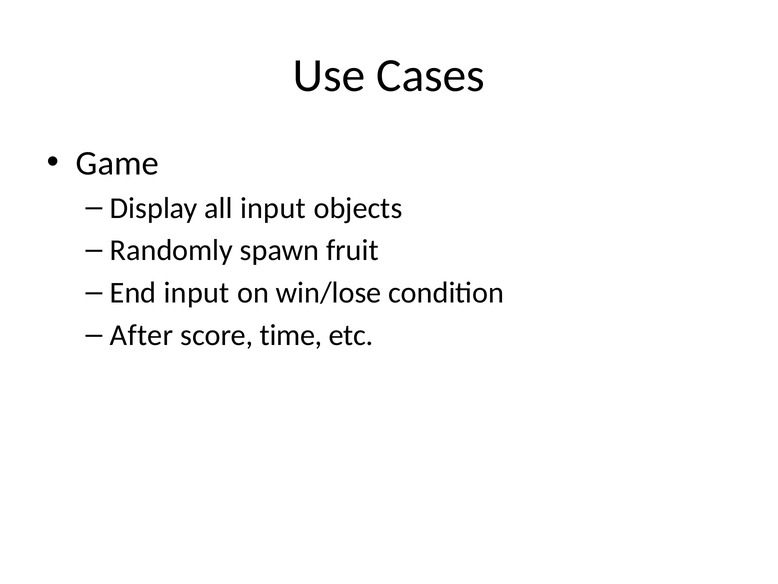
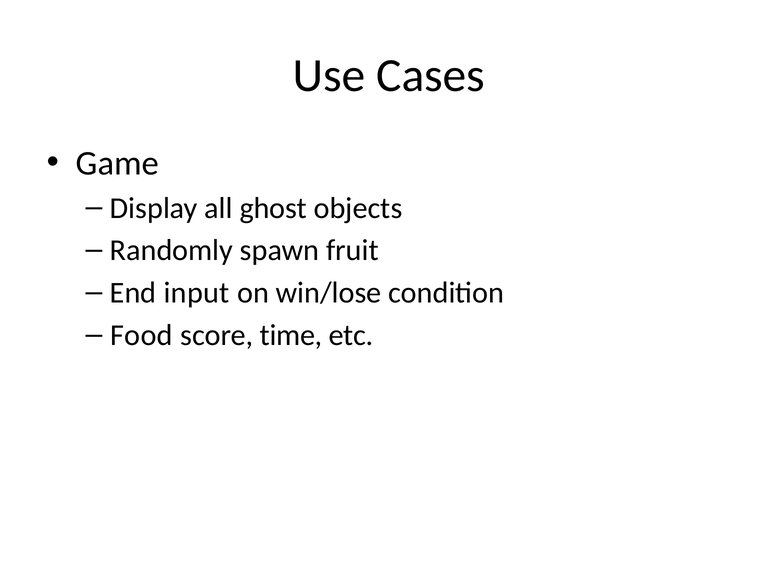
all input: input -> ghost
After: After -> Food
